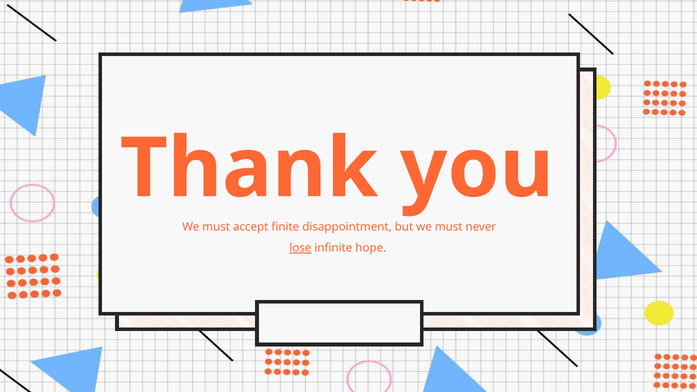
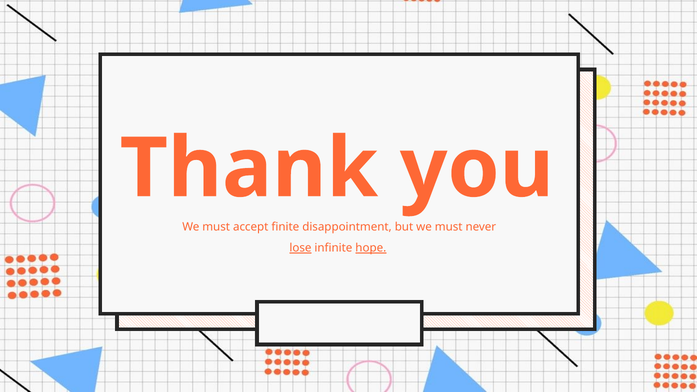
hope underline: none -> present
